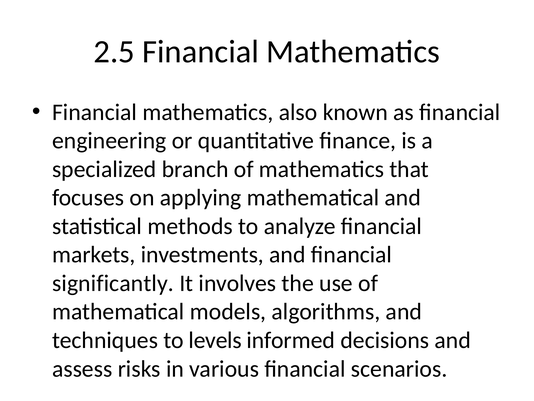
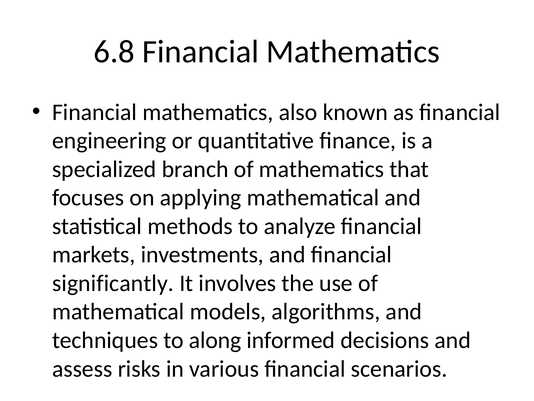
2.5: 2.5 -> 6.8
levels: levels -> along
